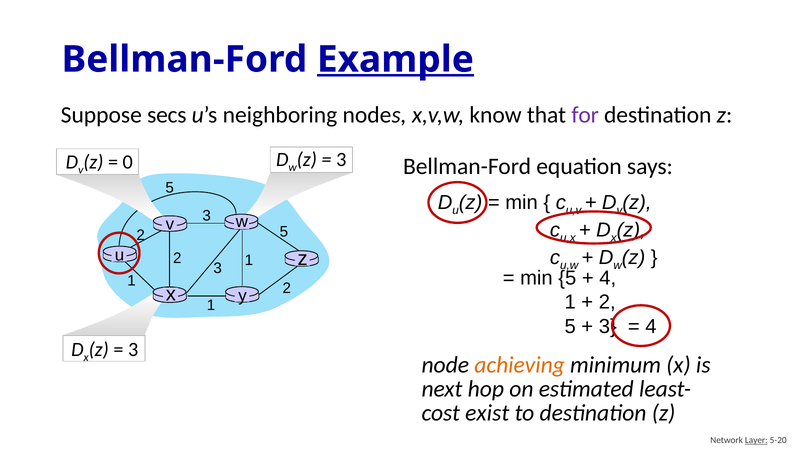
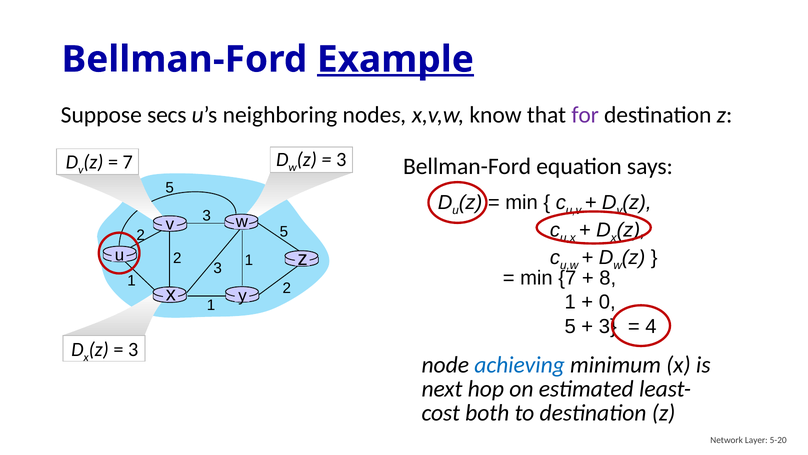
0 at (128, 162): 0 -> 7
min 5: 5 -> 7
4 at (608, 278): 4 -> 8
2 at (607, 302): 2 -> 0
achieving colour: orange -> blue
exist: exist -> both
Layer underline: present -> none
